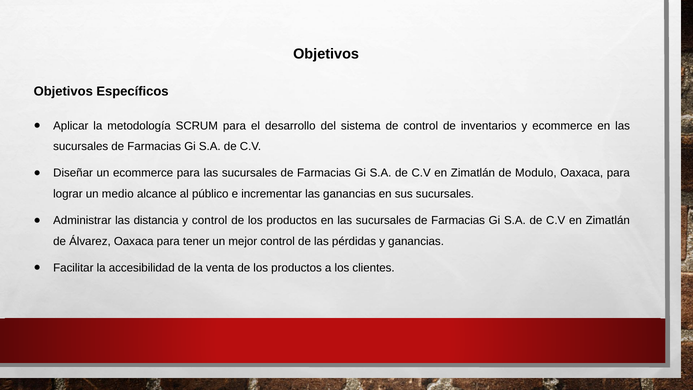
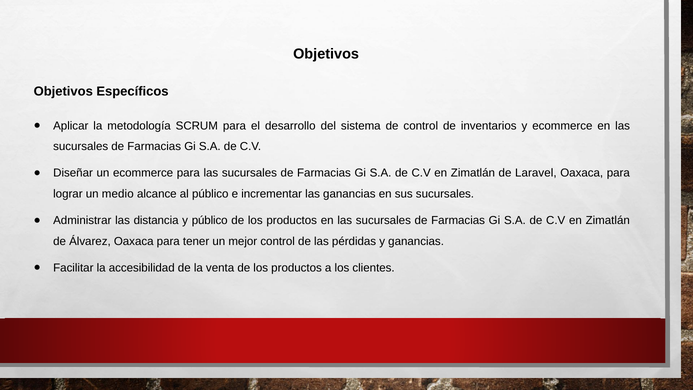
Modulo: Modulo -> Laravel
y control: control -> público
